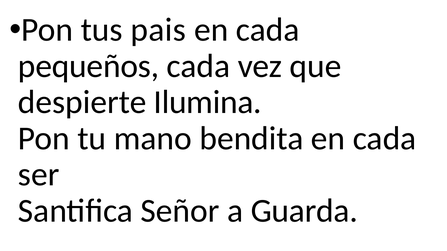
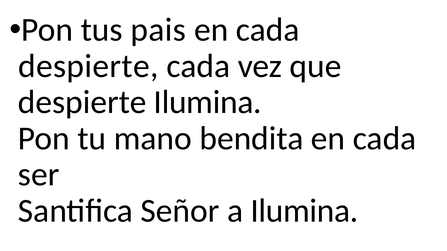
pequeños at (89, 66): pequeños -> despierte
a Guarda: Guarda -> Ilumina
